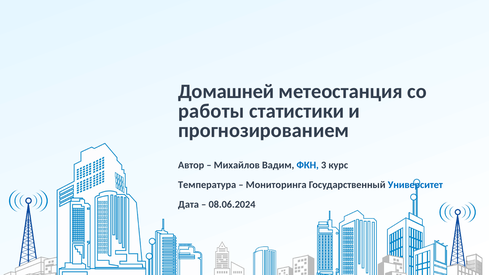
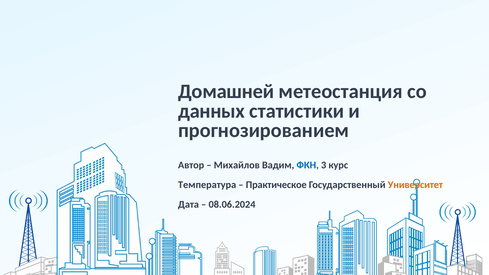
работы: работы -> данных
Мониторинга: Мониторинга -> Практическое
Университет colour: blue -> orange
